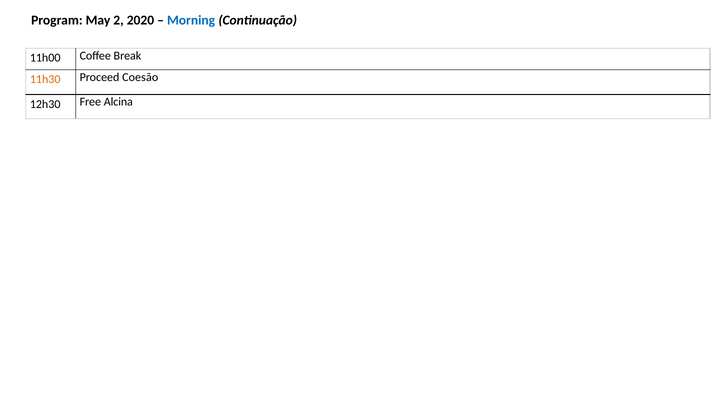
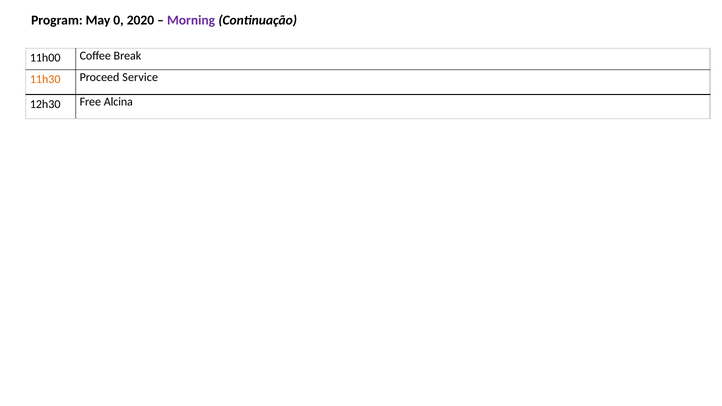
2: 2 -> 0
Morning colour: blue -> purple
Coesão: Coesão -> Service
